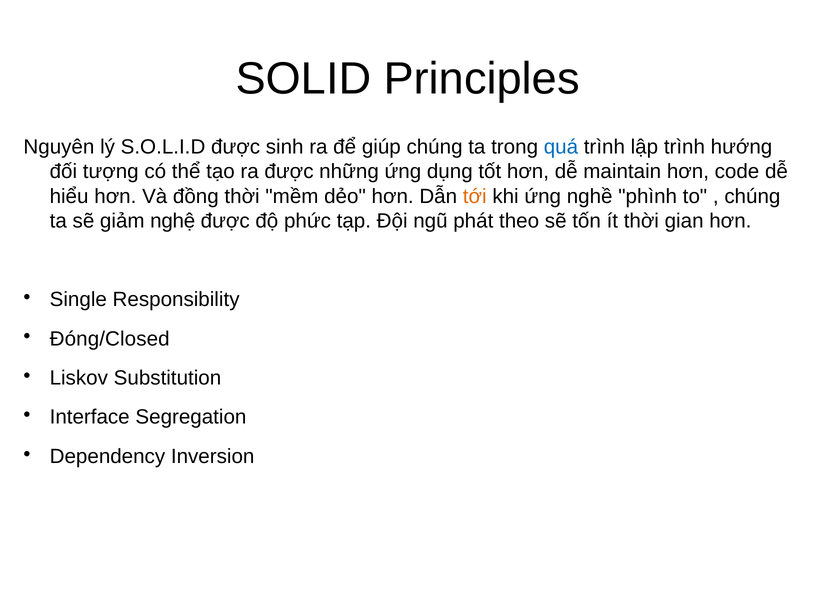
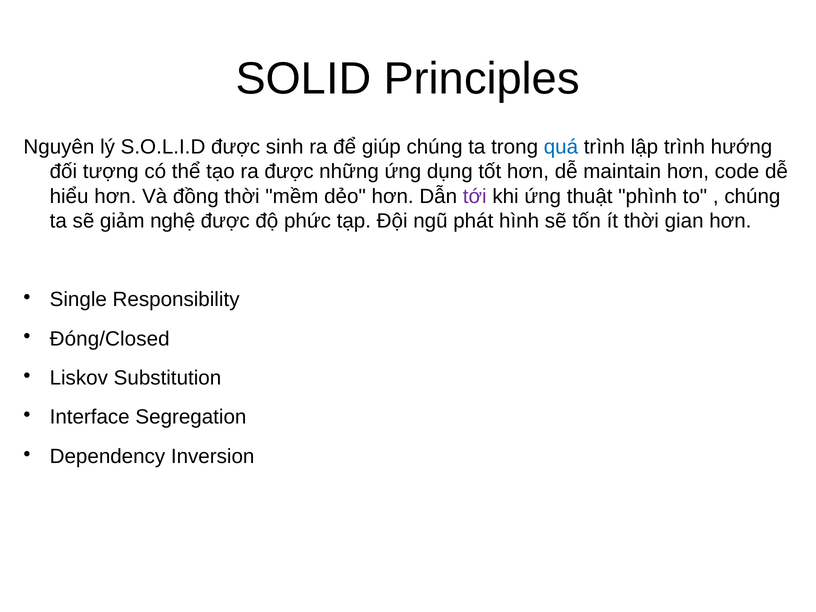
tới colour: orange -> purple
nghề: nghề -> thuật
theo: theo -> hình
